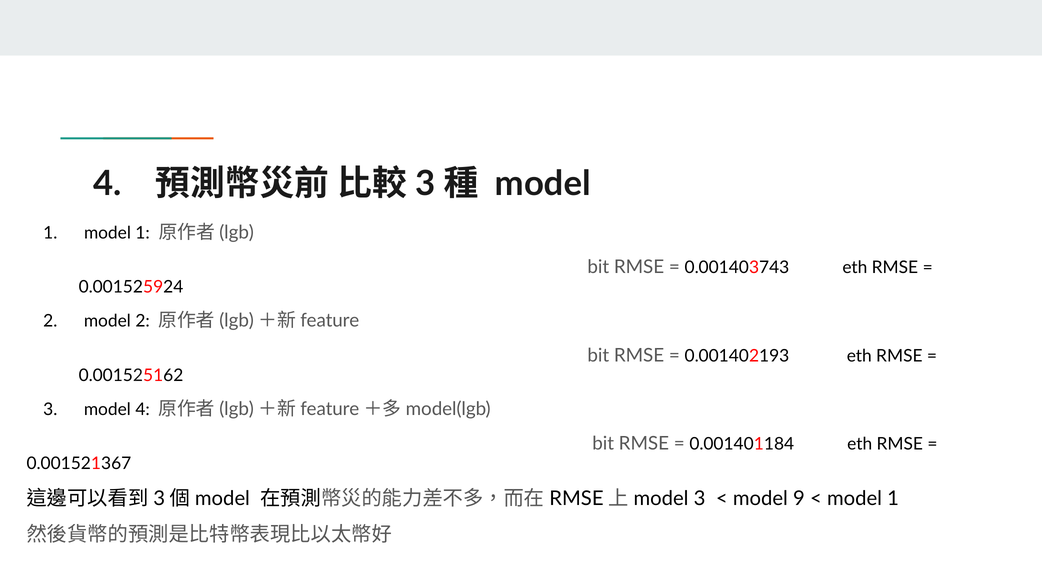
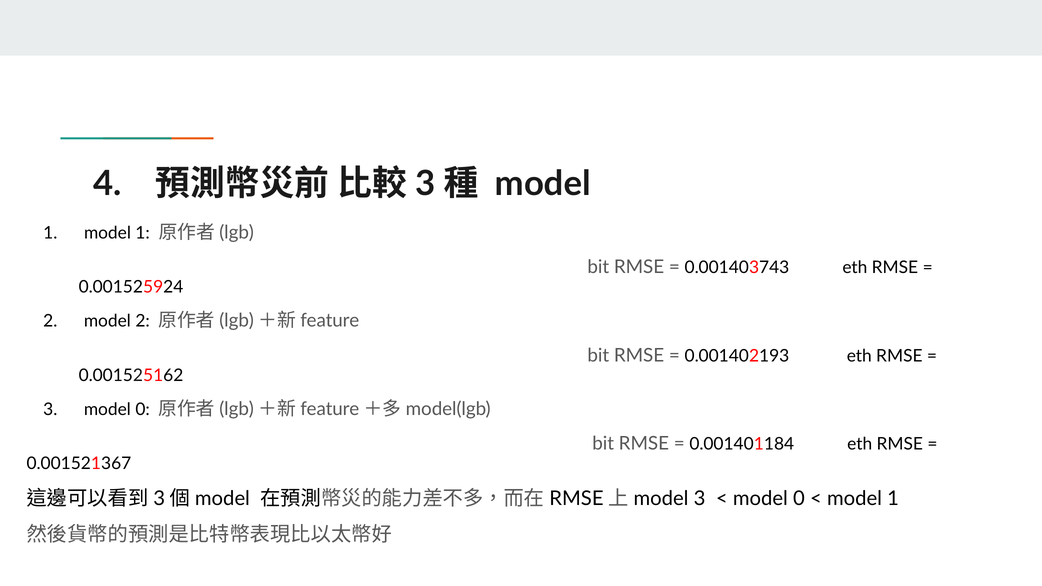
3 model 4: 4 -> 0
9 at (799, 499): 9 -> 0
